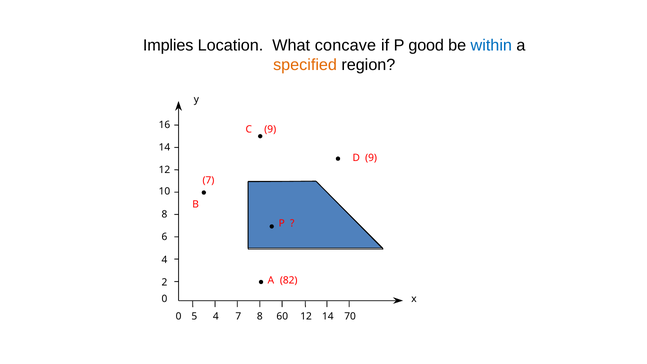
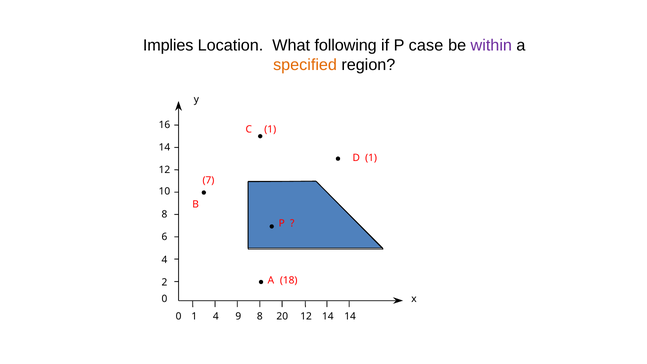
concave: concave -> following
good: good -> case
within colour: blue -> purple
C 9: 9 -> 1
D 9: 9 -> 1
82: 82 -> 18
0 5: 5 -> 1
4 7: 7 -> 9
60: 60 -> 20
14 70: 70 -> 14
